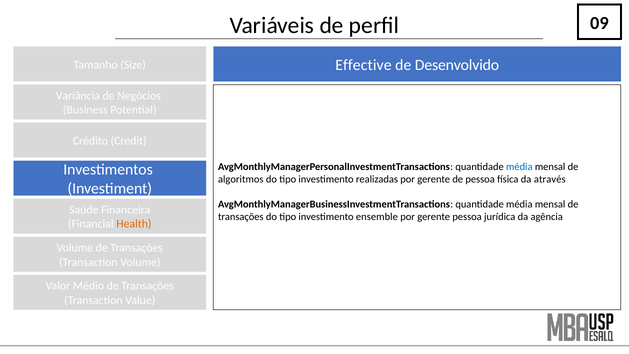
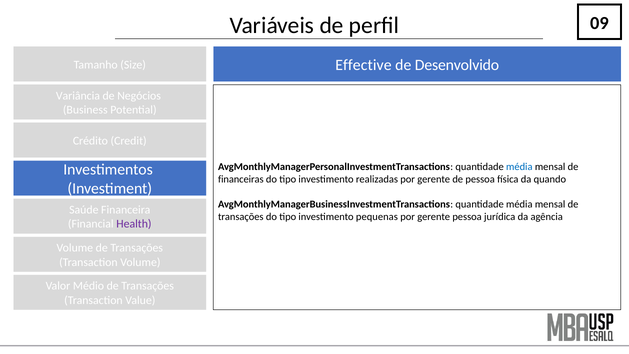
algoritmos: algoritmos -> financeiras
através: através -> quando
ensemble: ensemble -> pequenas
Health colour: orange -> purple
